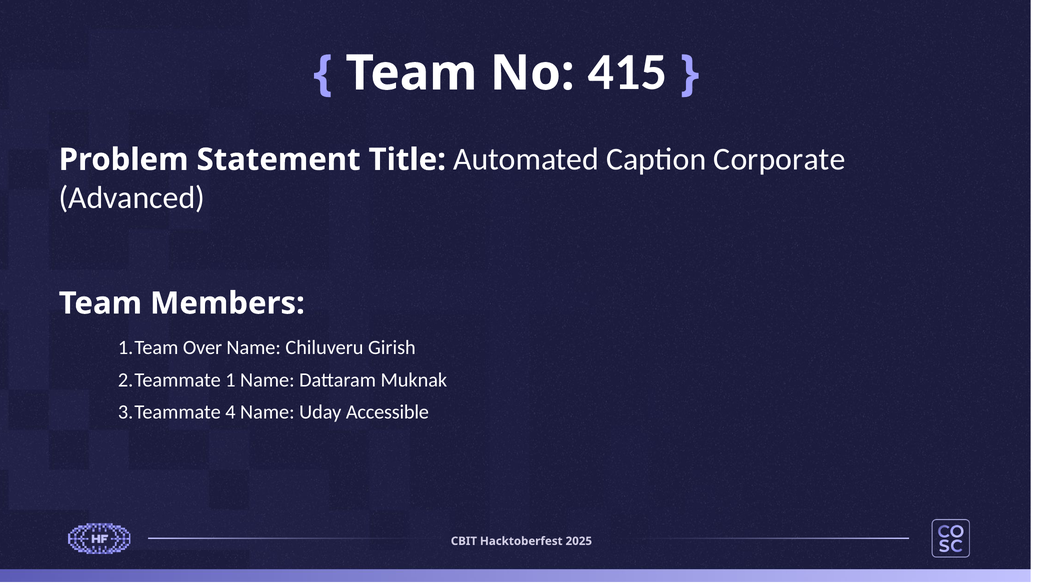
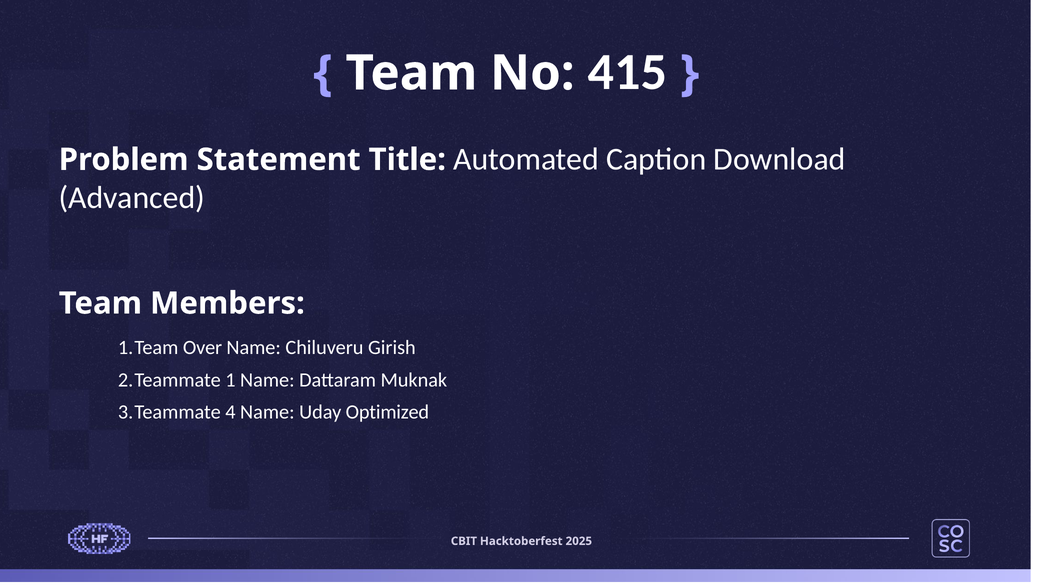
Corporate: Corporate -> Download
Accessible: Accessible -> Optimized
